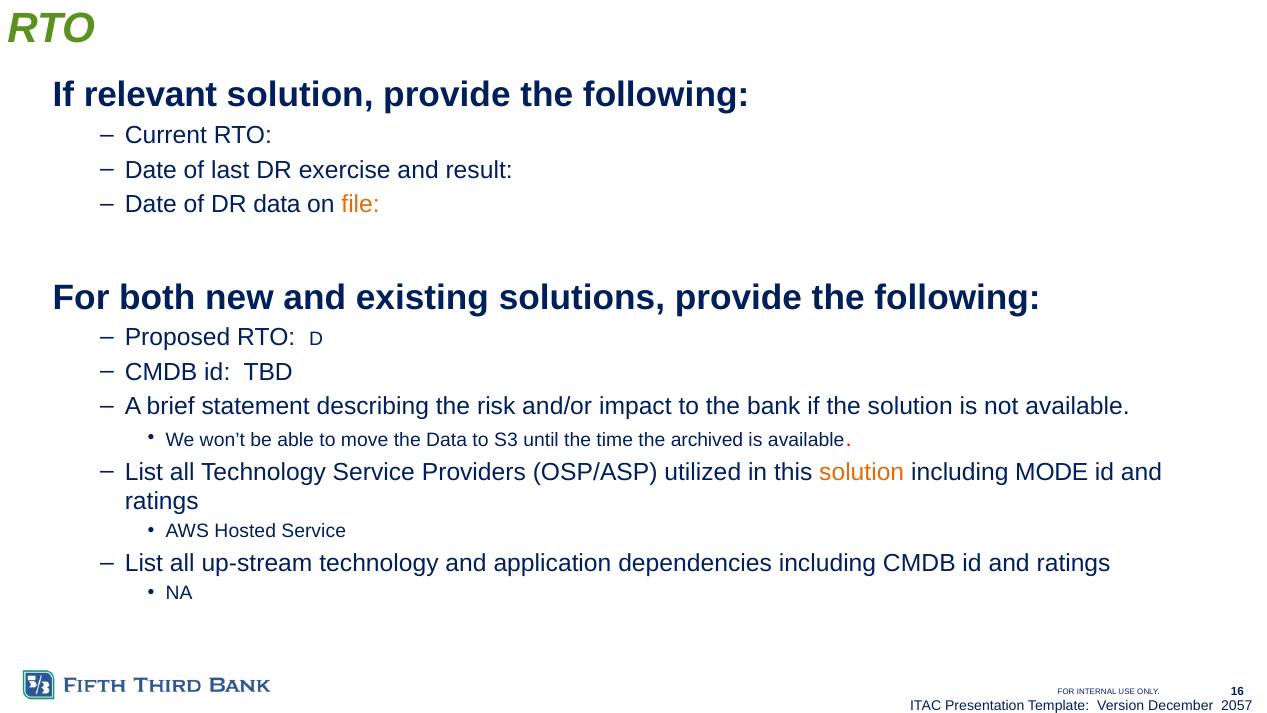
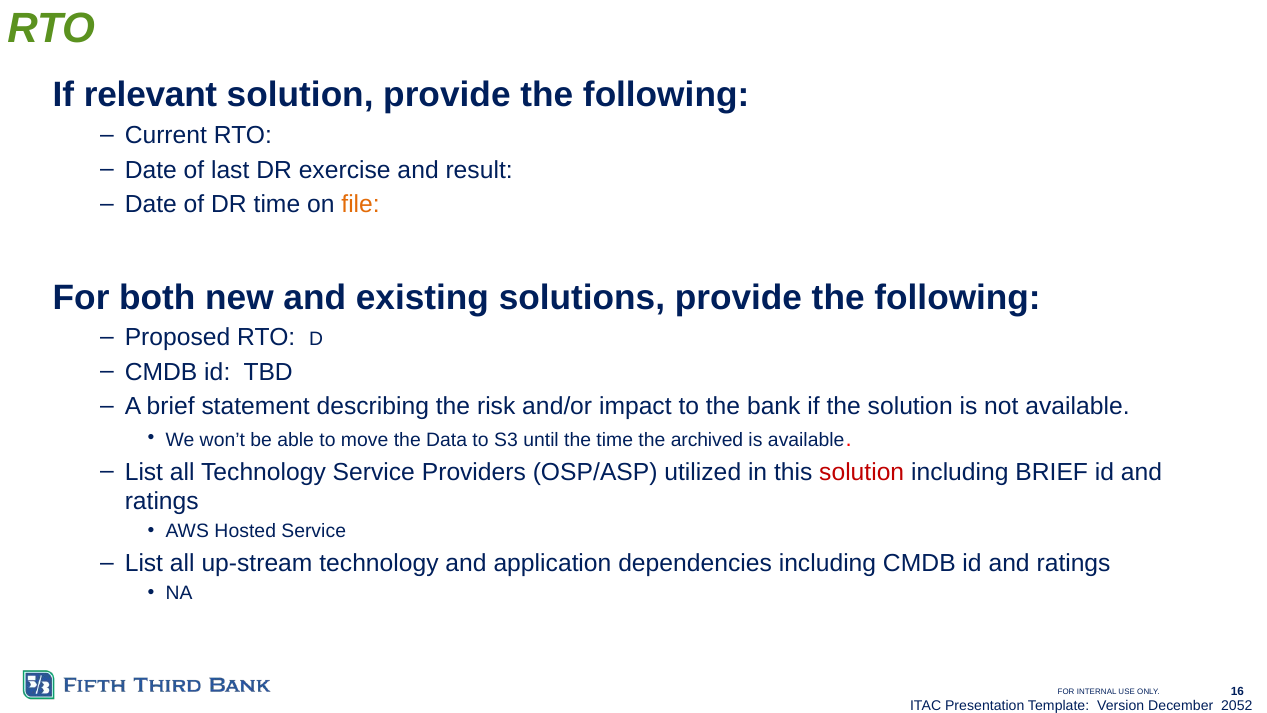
DR data: data -> time
solution at (862, 472) colour: orange -> red
including MODE: MODE -> BRIEF
2057: 2057 -> 2052
